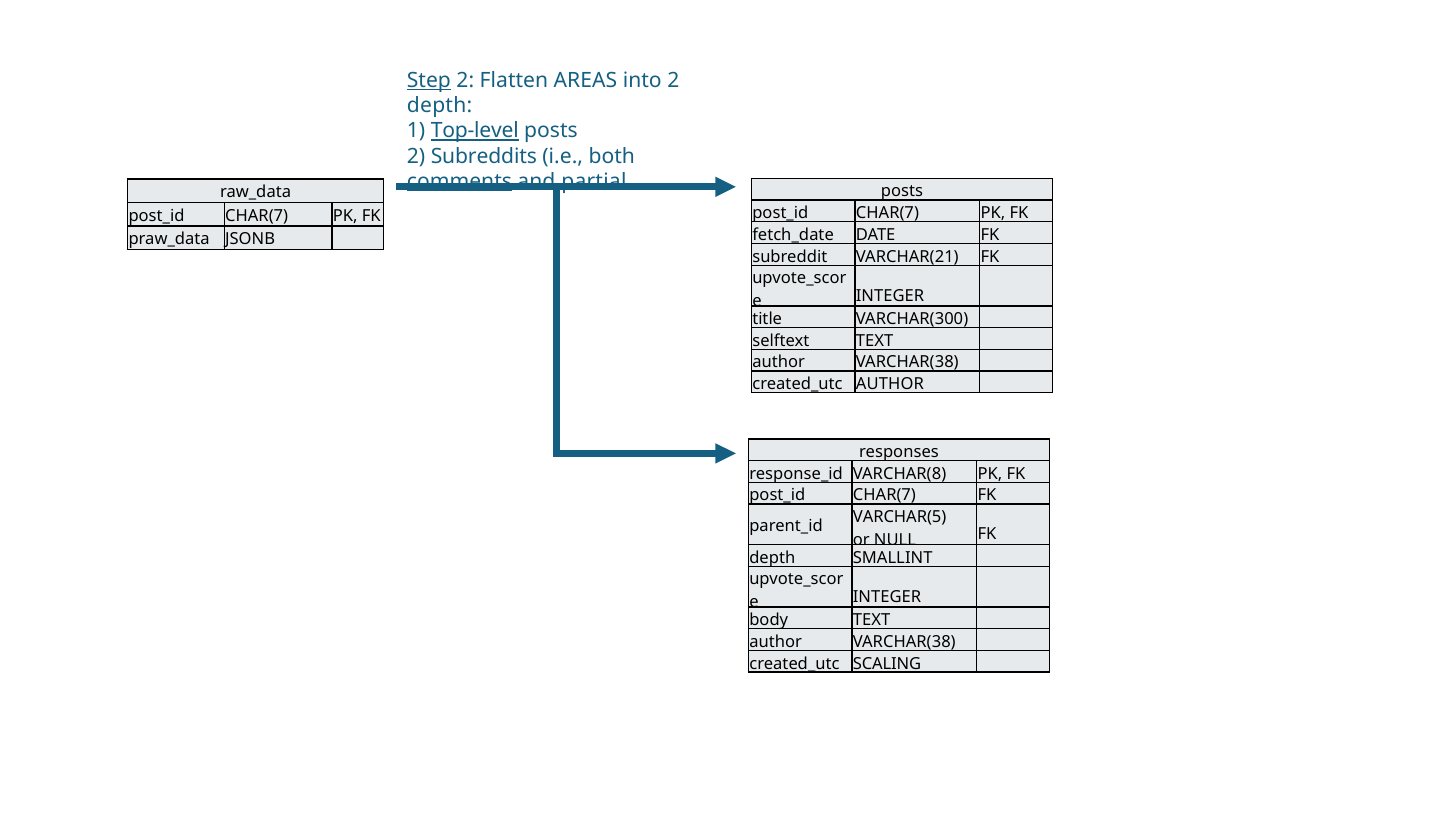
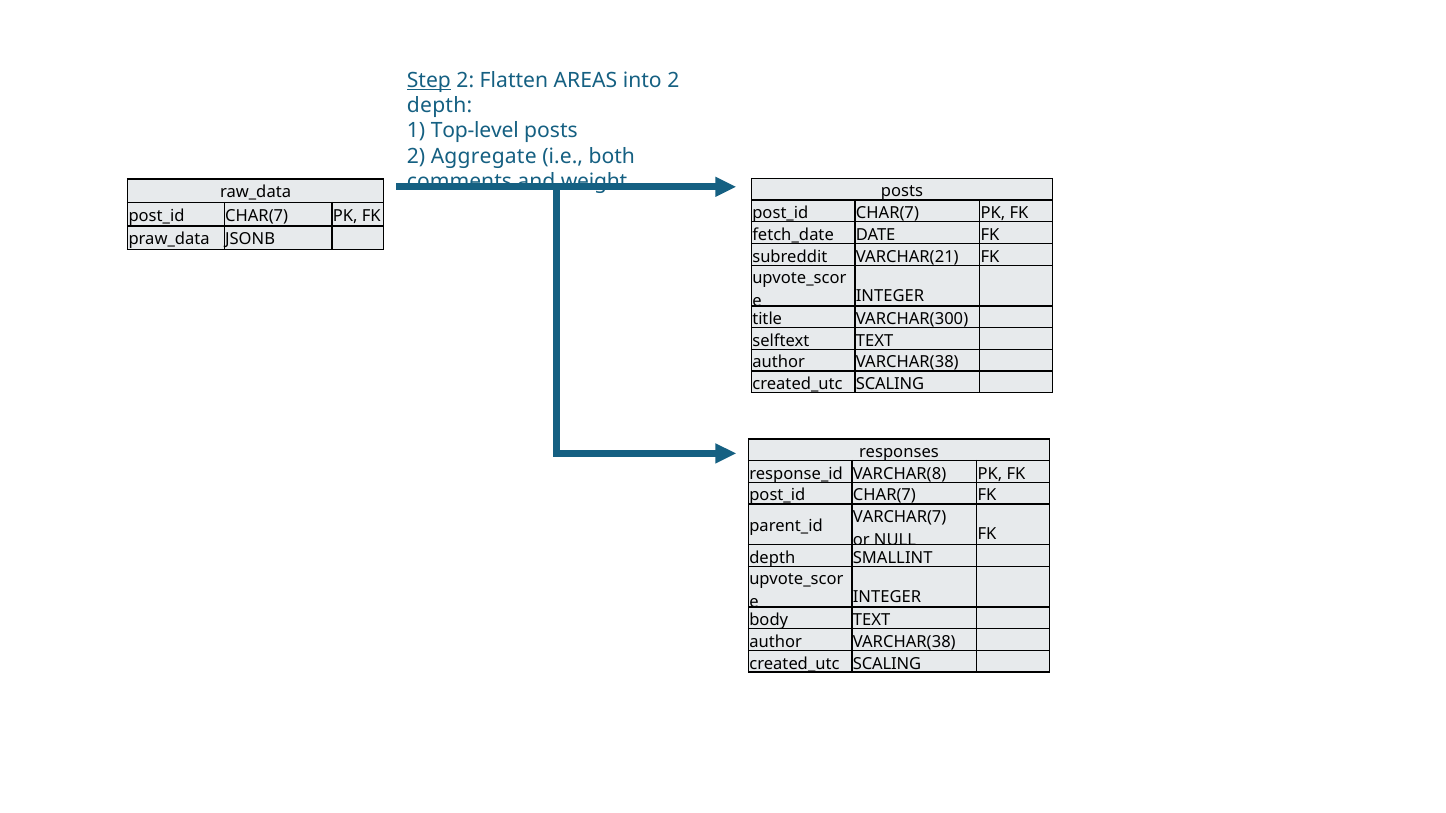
Top-level underline: present -> none
Subreddits: Subreddits -> Aggregate
comments underline: present -> none
partial: partial -> weight
AUTHOR at (890, 384): AUTHOR -> SCALING
VARCHAR(5: VARCHAR(5 -> VARCHAR(7
